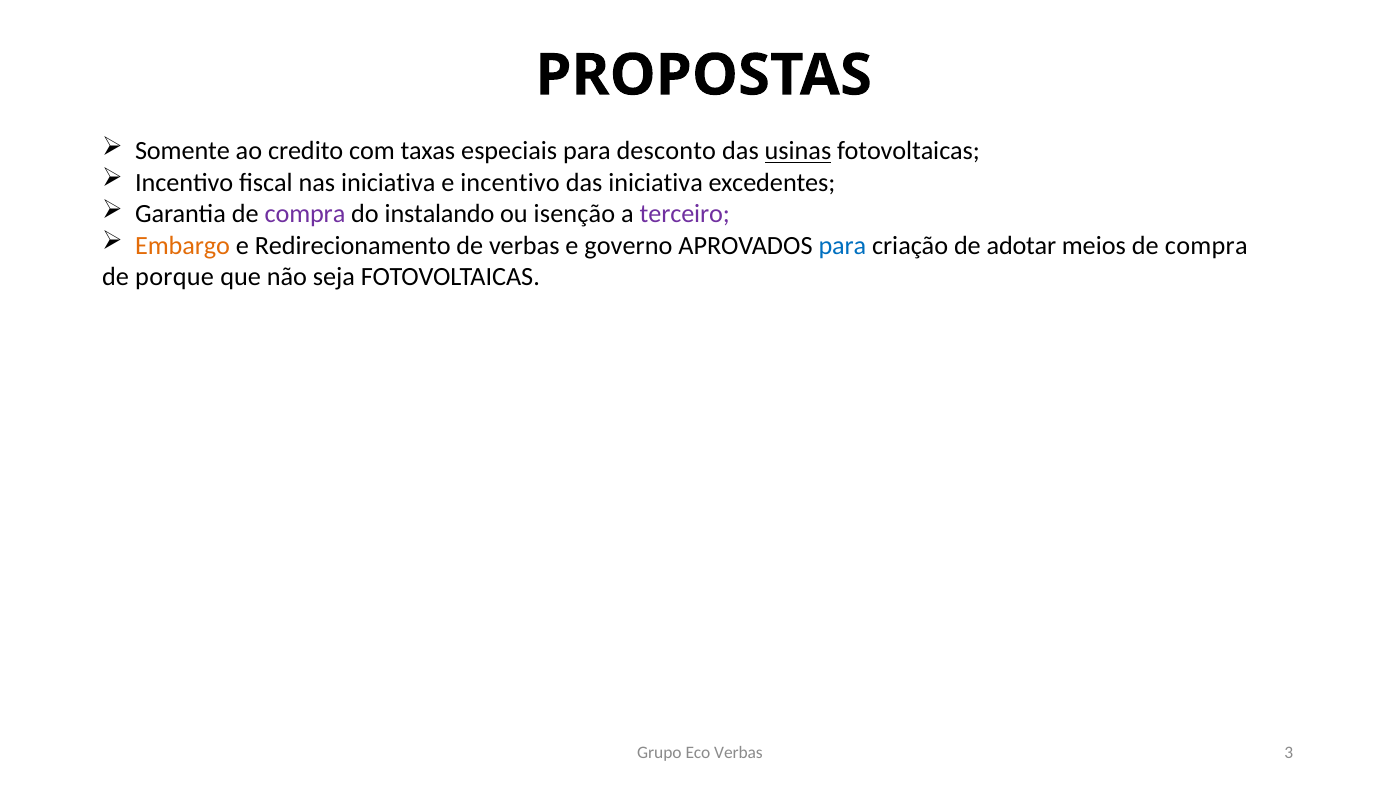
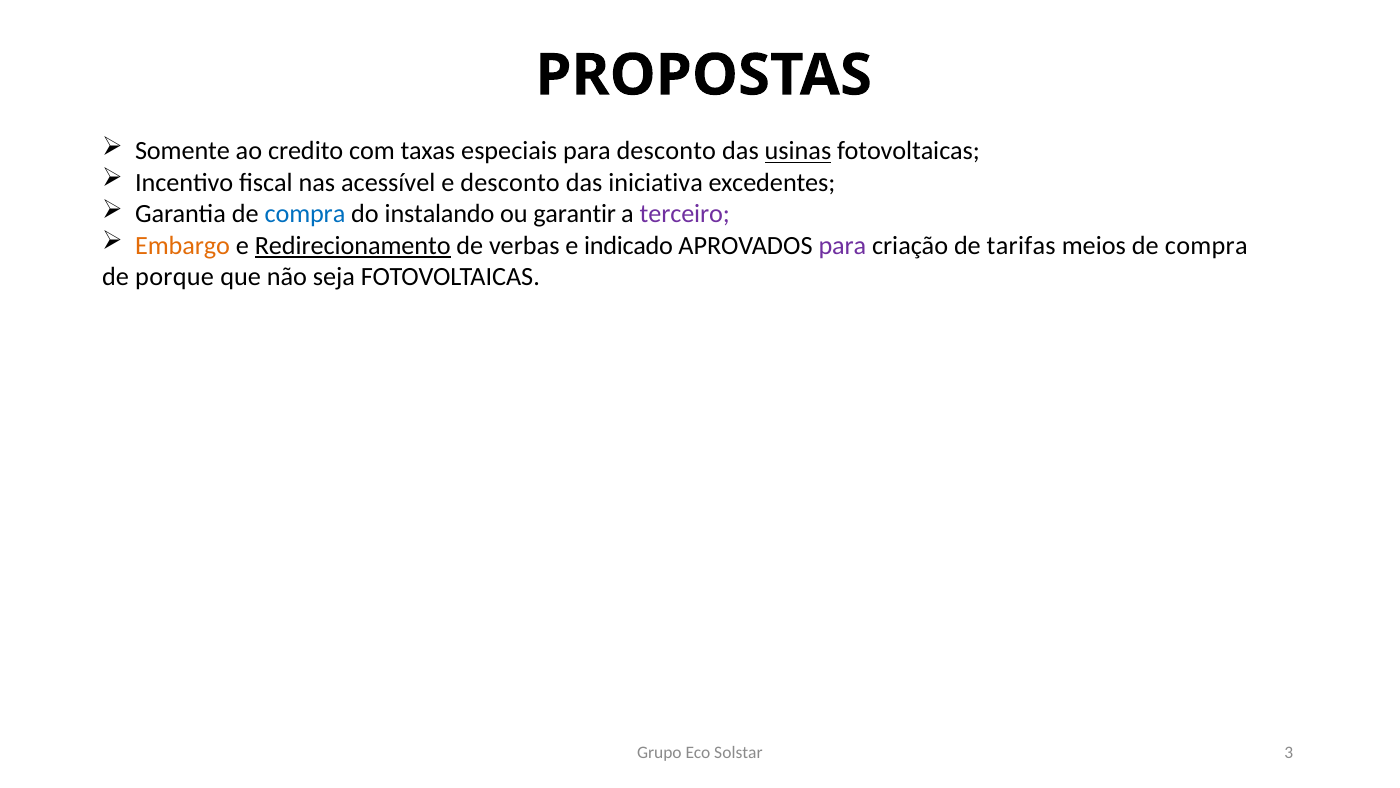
nas iniciativa: iniciativa -> acessível
e incentivo: incentivo -> desconto
compra at (305, 214) colour: purple -> blue
isenção: isenção -> garantir
Redirecionamento underline: none -> present
governo: governo -> indicado
para at (842, 245) colour: blue -> purple
adotar: adotar -> tarifas
Eco Verbas: Verbas -> Solstar
